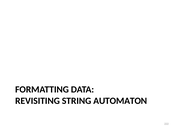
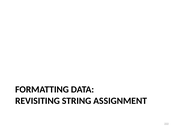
AUTOMATON: AUTOMATON -> ASSIGNMENT
